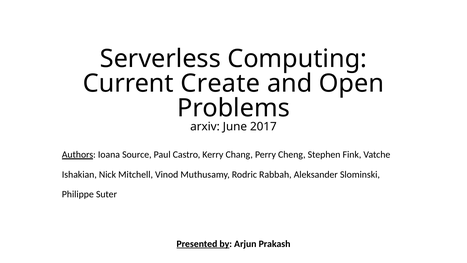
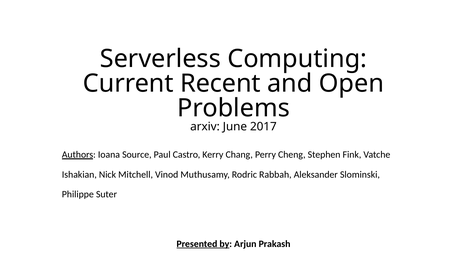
Create: Create -> Recent
